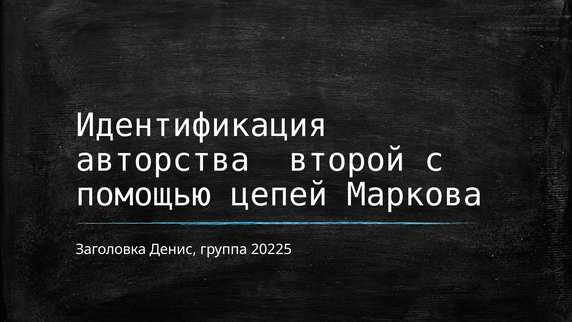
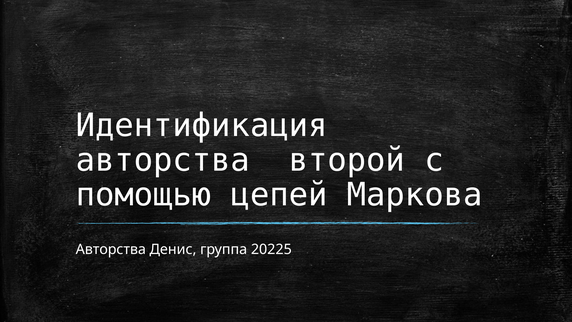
Заголовка at (111, 249): Заголовка -> Авторства
